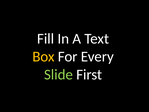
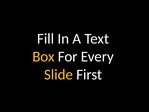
Slide colour: light green -> yellow
